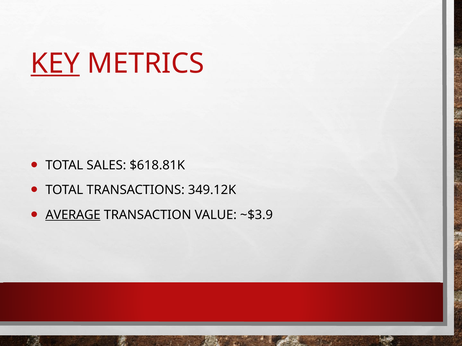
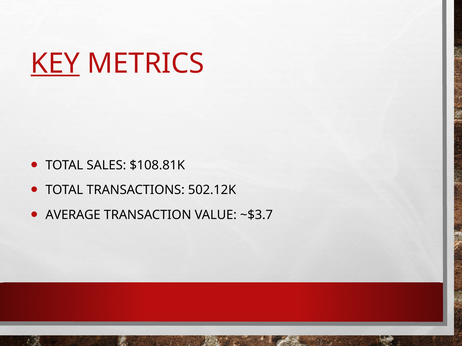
$618.81K: $618.81K -> $108.81K
349.12K: 349.12K -> 502.12K
AVERAGE underline: present -> none
~$3.9: ~$3.9 -> ~$3.7
